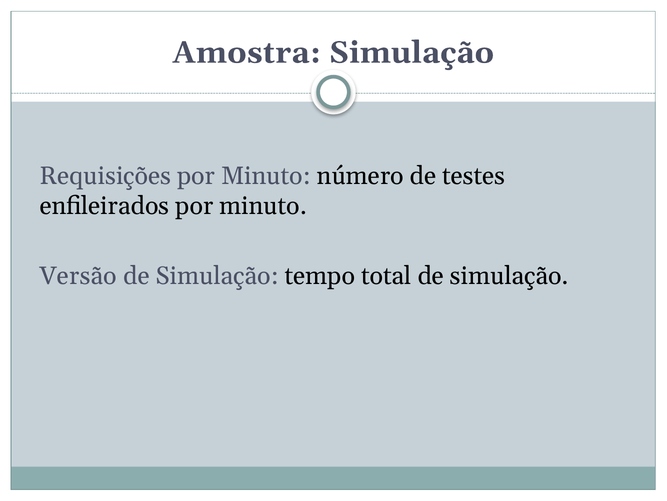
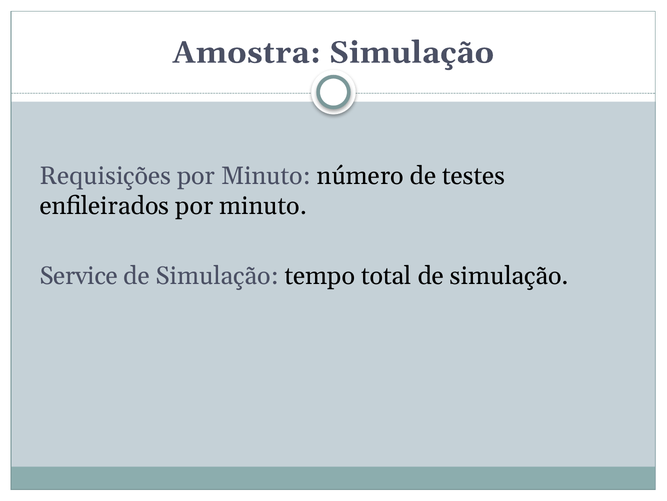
Versão: Versão -> Service
